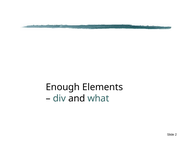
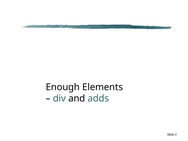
what: what -> adds
